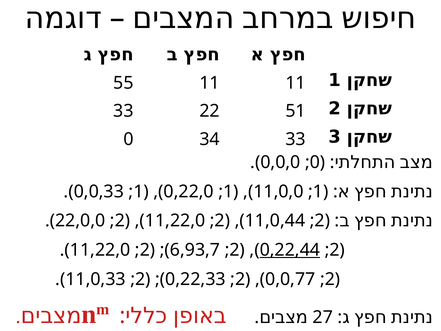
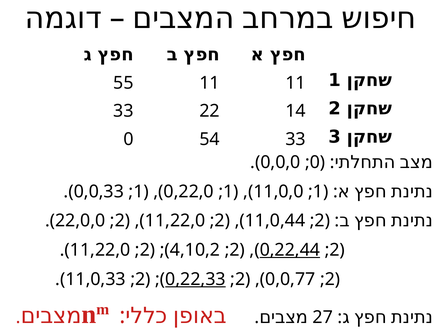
51: 51 -> 14
34: 34 -> 54
6,93,7: 6,93,7 -> 4,10,2
0,22,33 underline: none -> present
